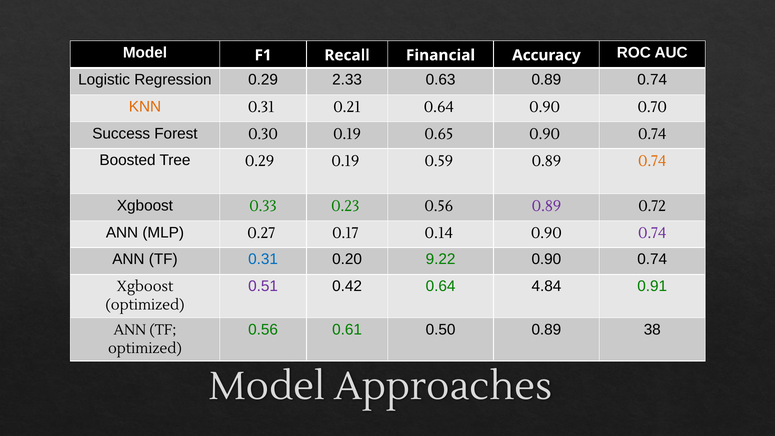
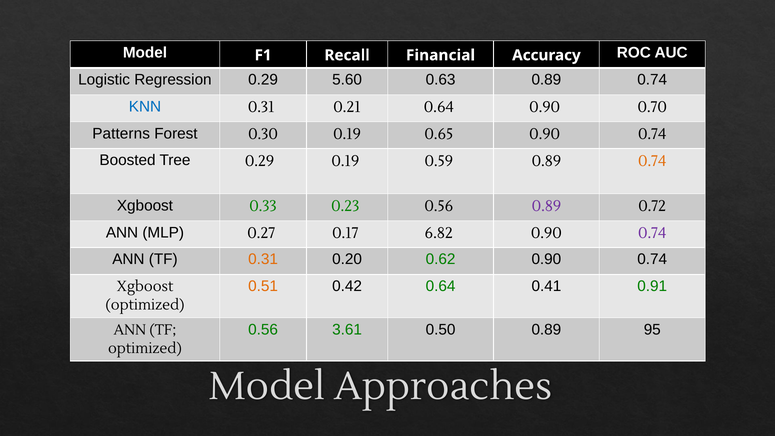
2.33: 2.33 -> 5.60
KNN colour: orange -> blue
Success: Success -> Patterns
0.14: 0.14 -> 6.82
0.31 at (263, 259) colour: blue -> orange
9.22: 9.22 -> 0.62
0.51 colour: purple -> orange
4.84: 4.84 -> 0.41
0.61: 0.61 -> 3.61
38: 38 -> 95
